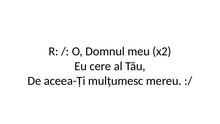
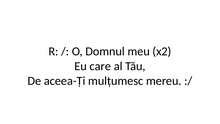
cere: cere -> care
